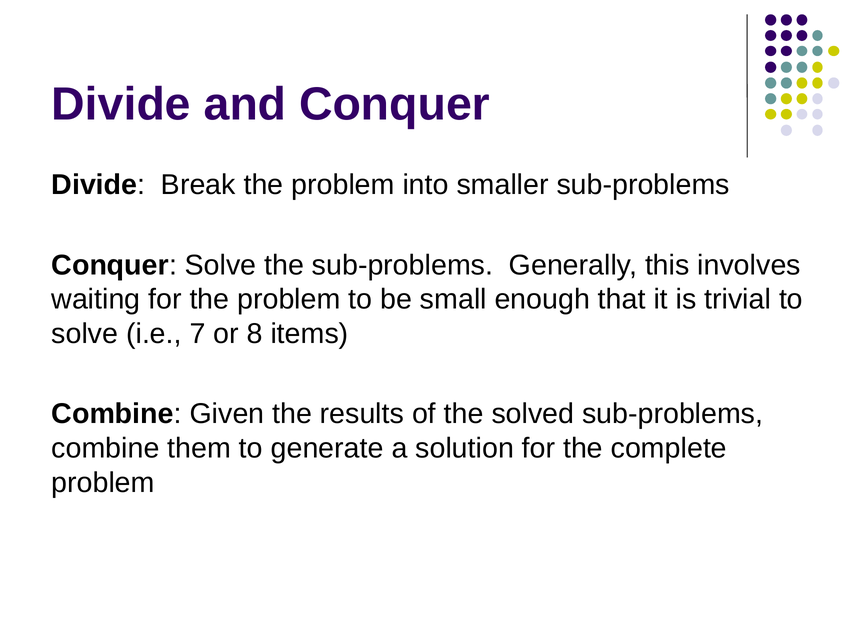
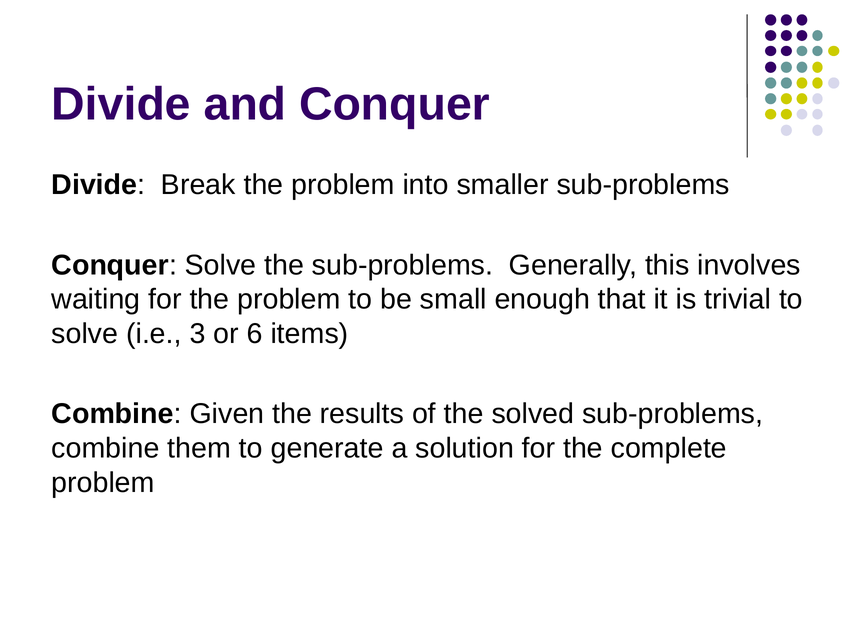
7: 7 -> 3
8: 8 -> 6
